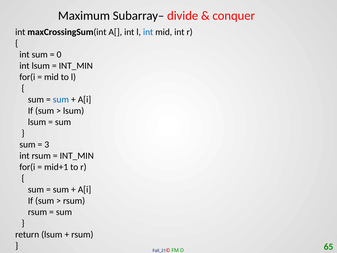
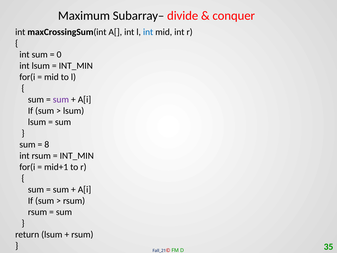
sum at (61, 99) colour: blue -> purple
3: 3 -> 8
65: 65 -> 35
